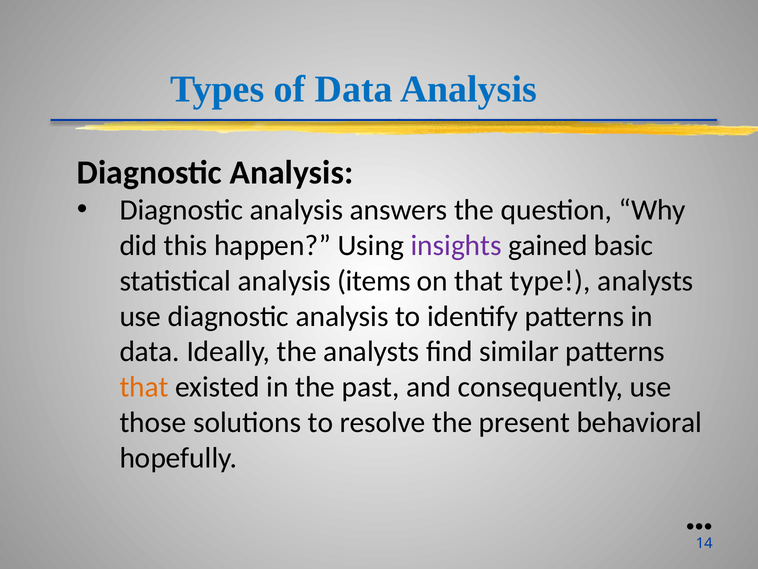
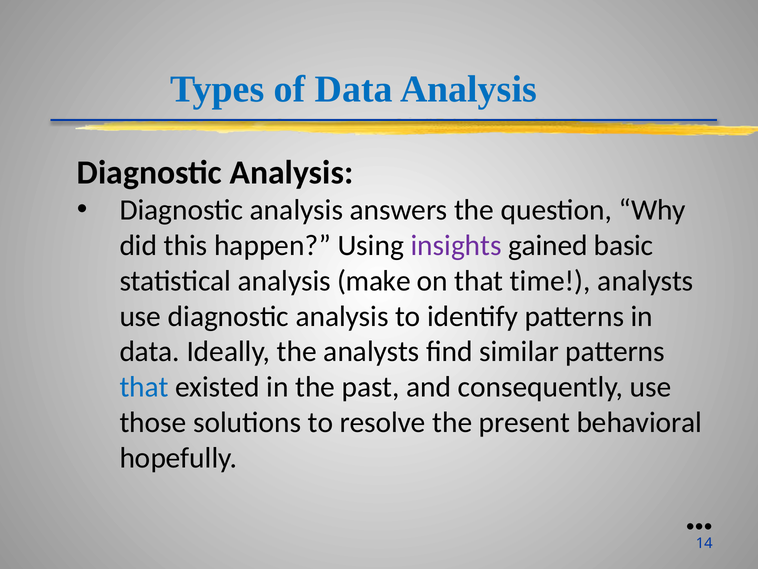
items: items -> make
type: type -> time
that at (144, 387) colour: orange -> blue
